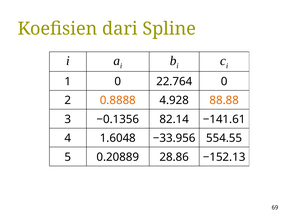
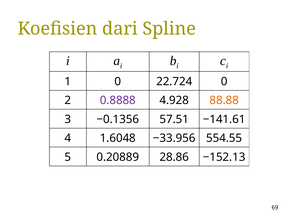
22.764: 22.764 -> 22.724
0.8888 colour: orange -> purple
82.14: 82.14 -> 57.51
